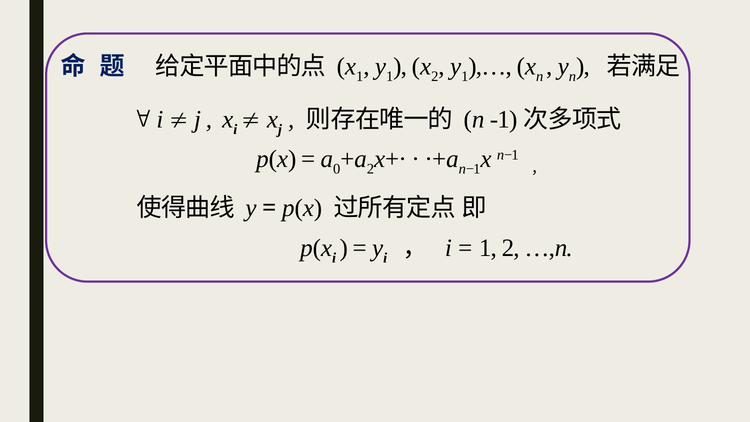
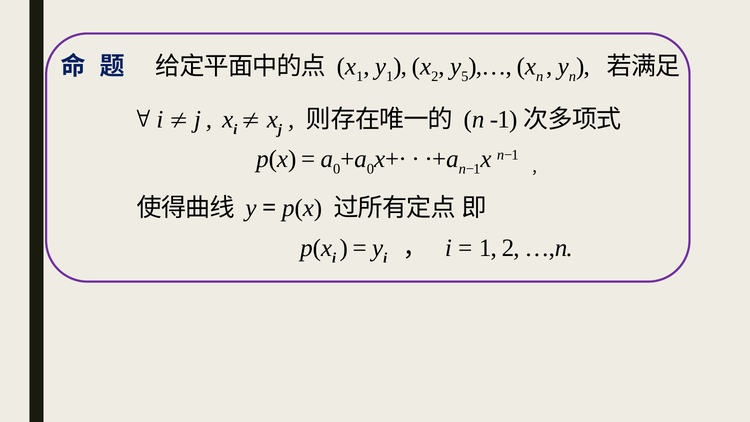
1 at (465, 76): 1 -> 5
2 at (370, 169): 2 -> 0
